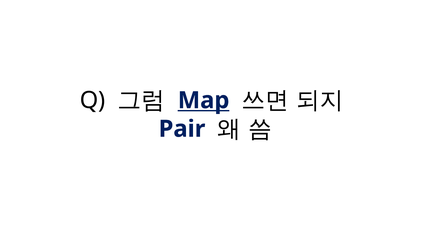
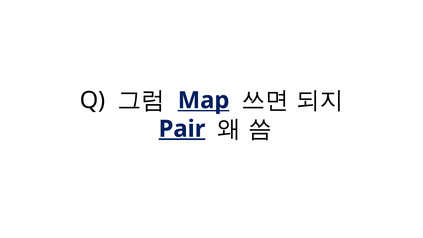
Pair underline: none -> present
